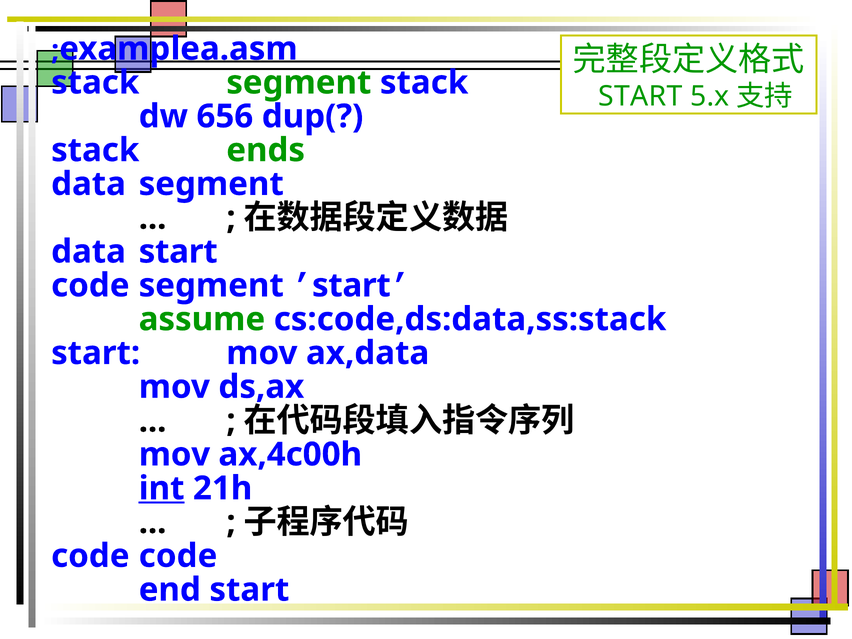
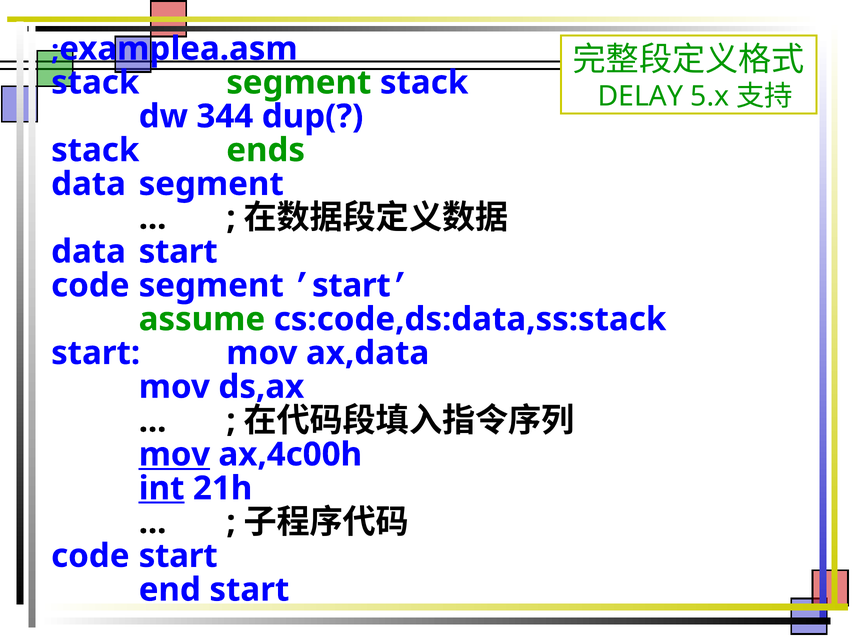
START at (640, 96): START -> DELAY
656: 656 -> 344
mov at (174, 455) underline: none -> present
code code: code -> start
